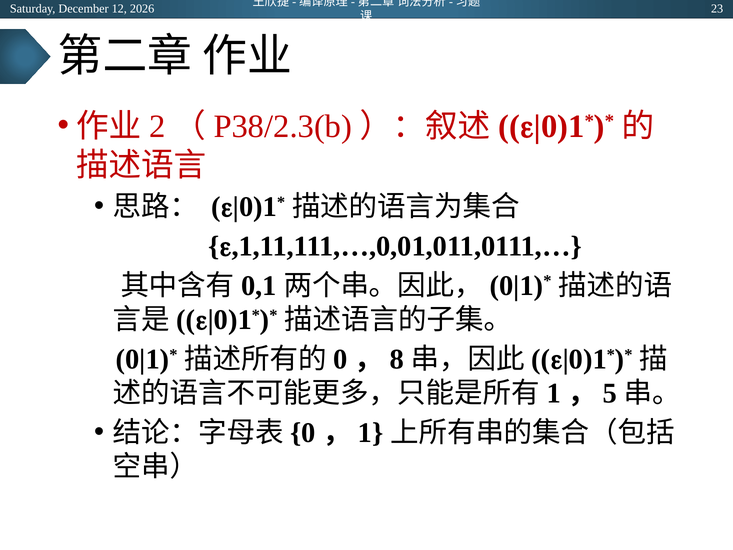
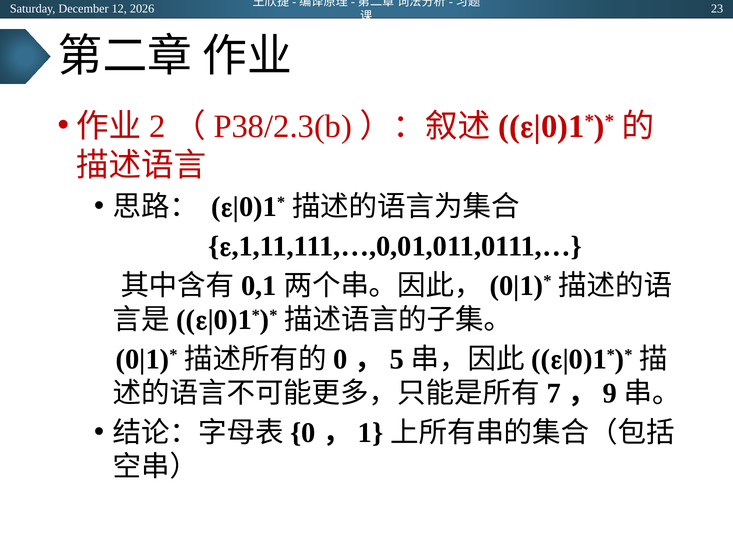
8: 8 -> 5
1 at (554, 393): 1 -> 7
5: 5 -> 9
